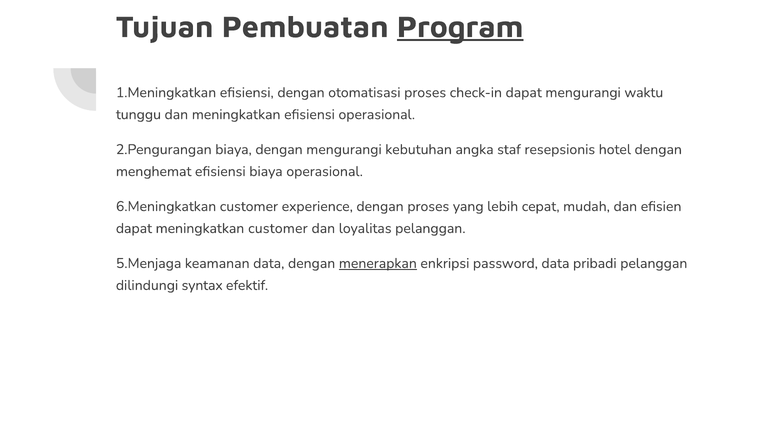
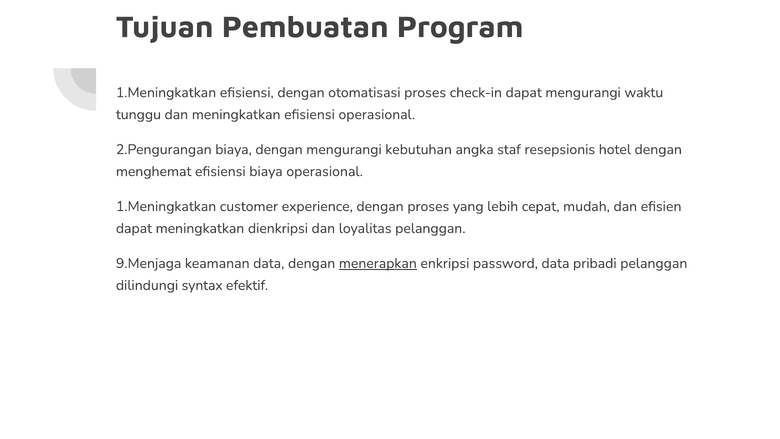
Program underline: present -> none
6.Meningkatkan at (166, 206): 6.Meningkatkan -> 1.Meningkatkan
meningkatkan customer: customer -> dienkripsi
5.Menjaga: 5.Menjaga -> 9.Menjaga
